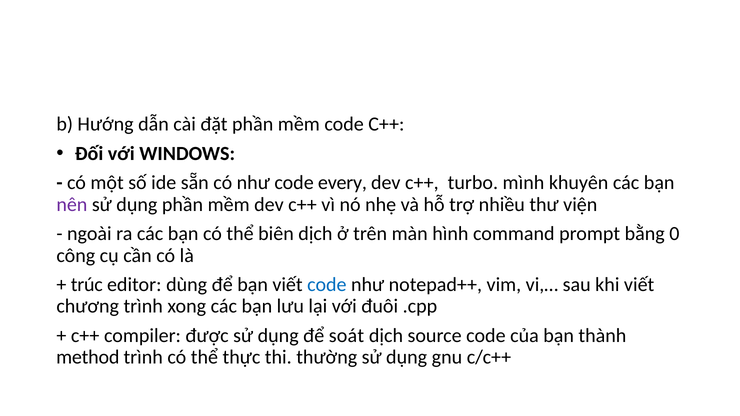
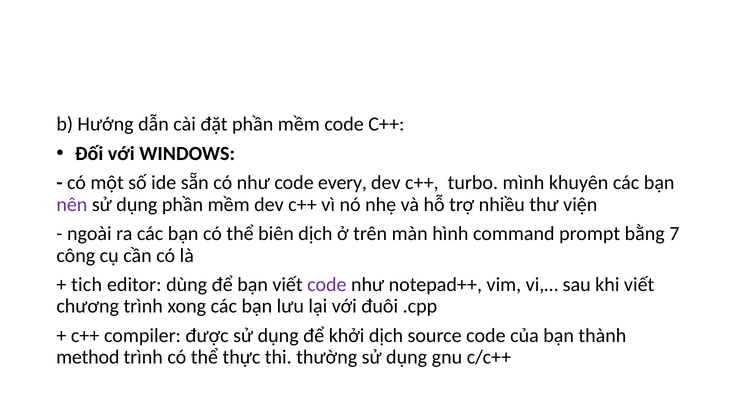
0: 0 -> 7
trúc: trúc -> tich
code at (327, 285) colour: blue -> purple
soát: soát -> khởi
